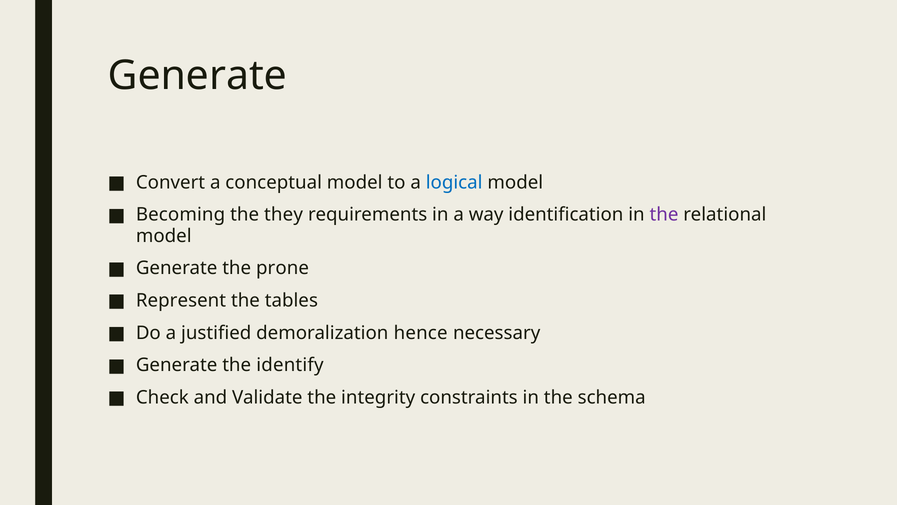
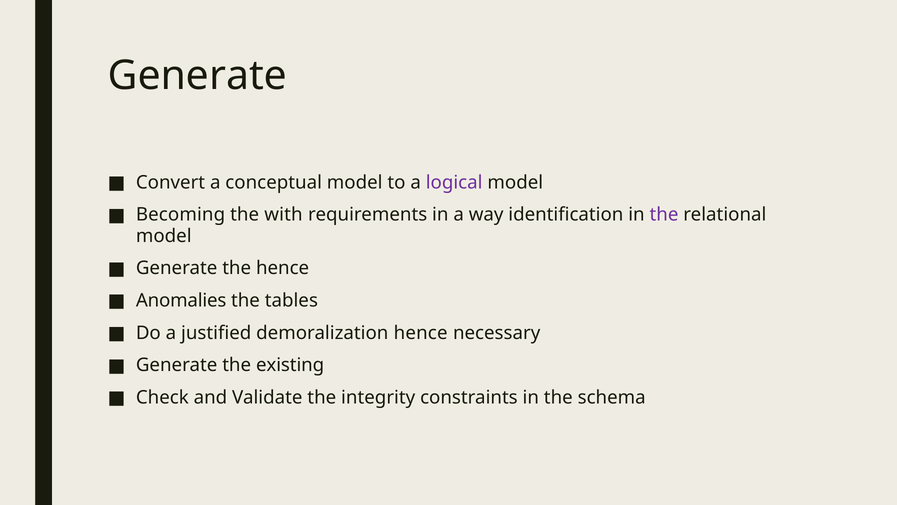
logical colour: blue -> purple
they: they -> with
the prone: prone -> hence
Represent: Represent -> Anomalies
identify: identify -> existing
